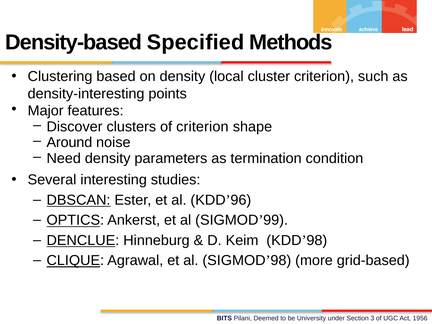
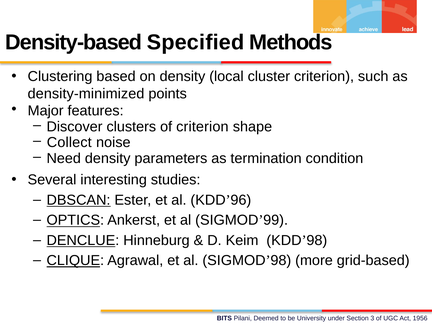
density-interesting: density-interesting -> density-minimized
Around: Around -> Collect
